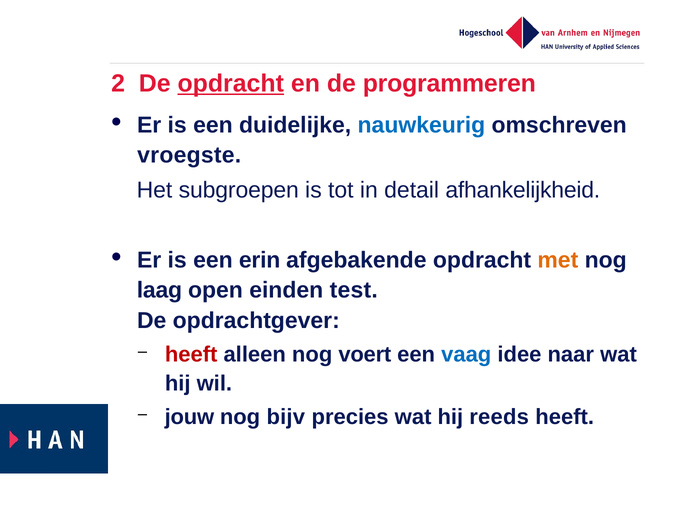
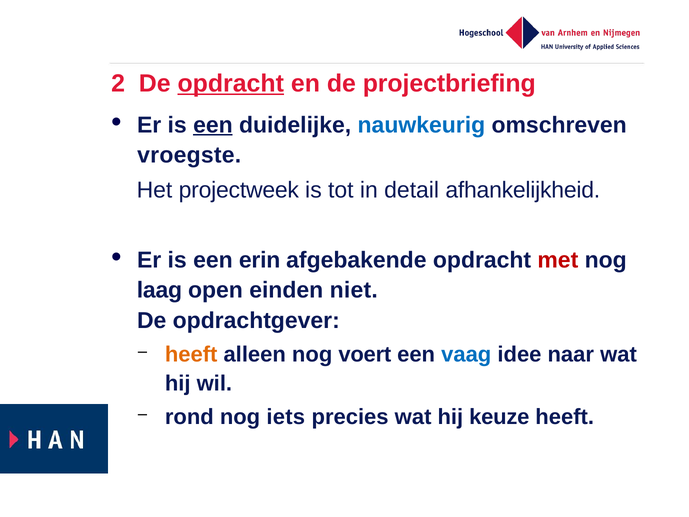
programmeren: programmeren -> projectbriefing
een at (213, 125) underline: none -> present
subgroepen: subgroepen -> projectweek
met colour: orange -> red
test: test -> niet
heeft at (191, 354) colour: red -> orange
jouw: jouw -> rond
bijv: bijv -> iets
reeds: reeds -> keuze
